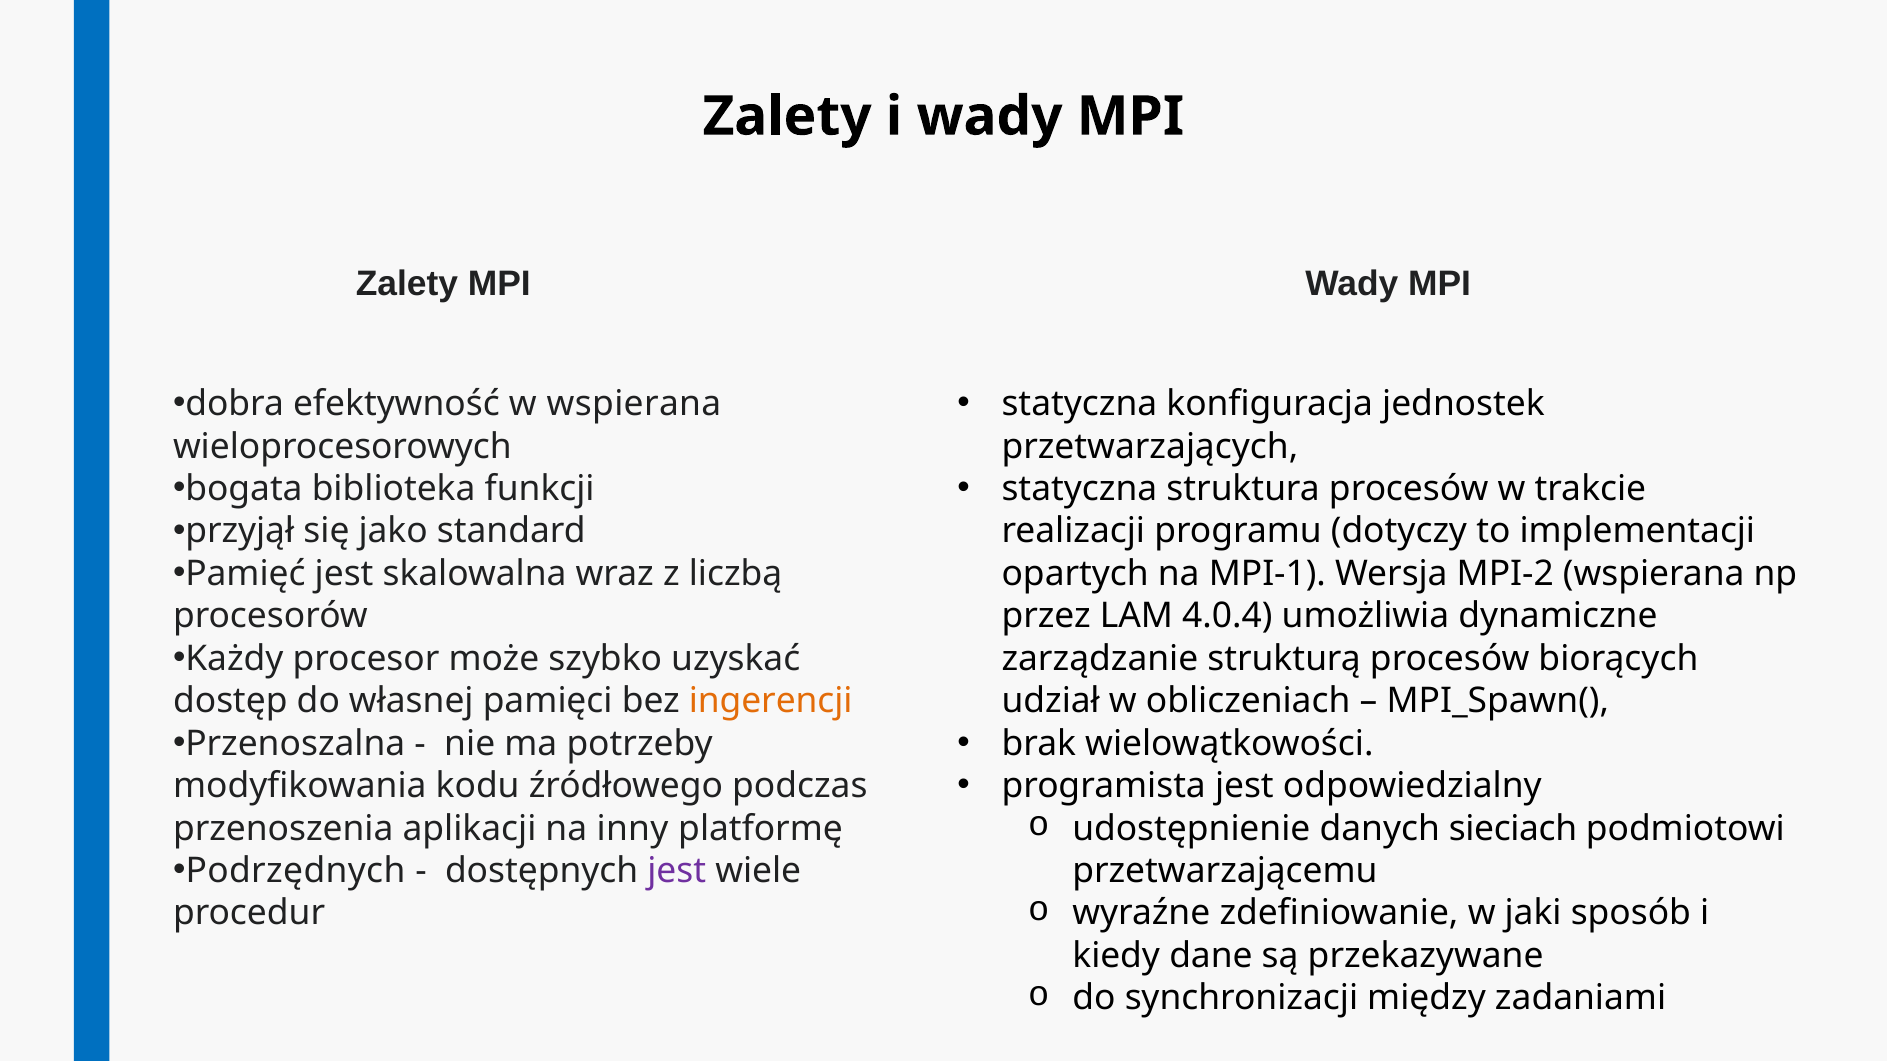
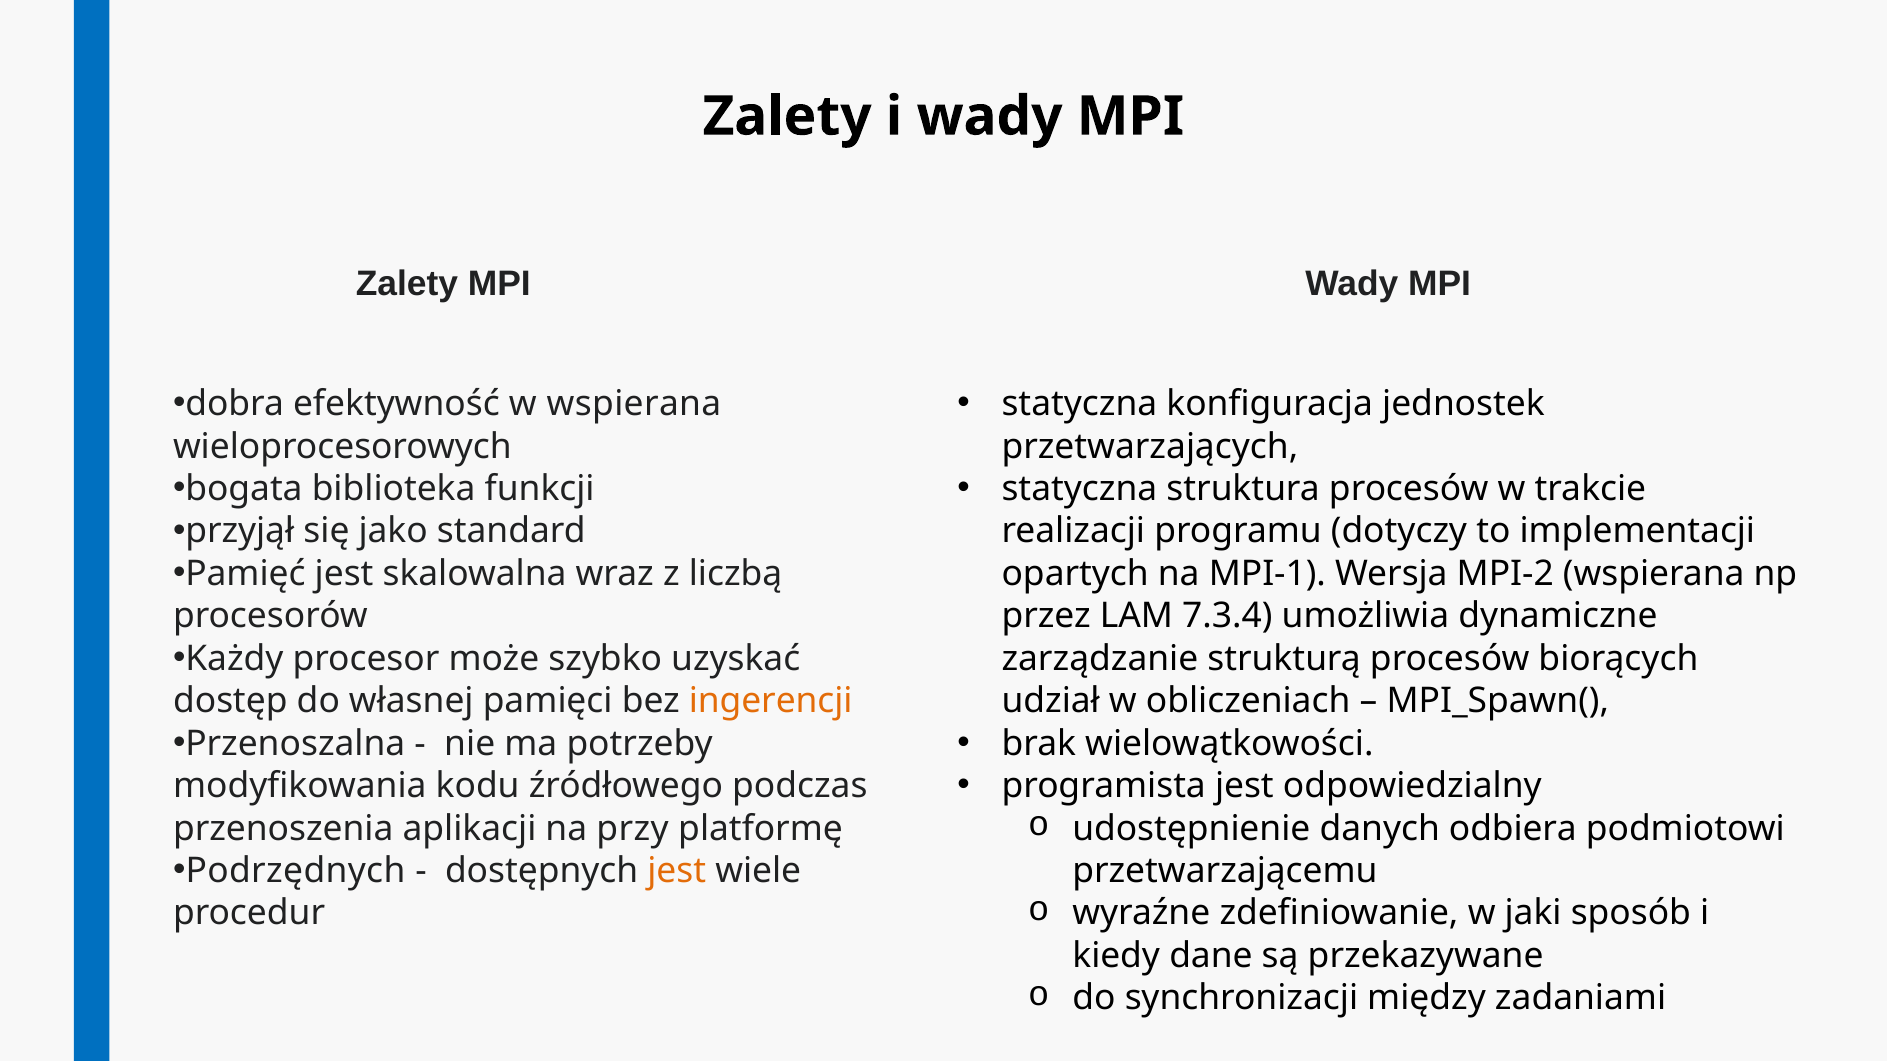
4.0.4: 4.0.4 -> 7.3.4
sieciach: sieciach -> odbiera
inny: inny -> przy
jest at (677, 871) colour: purple -> orange
